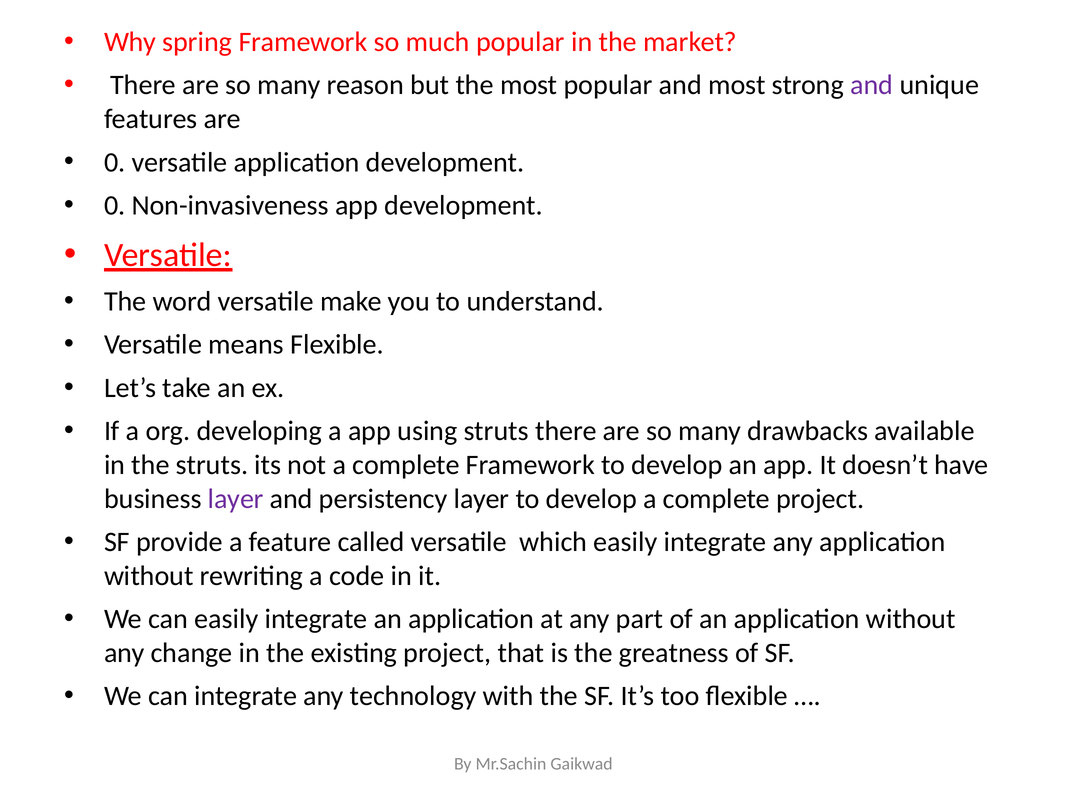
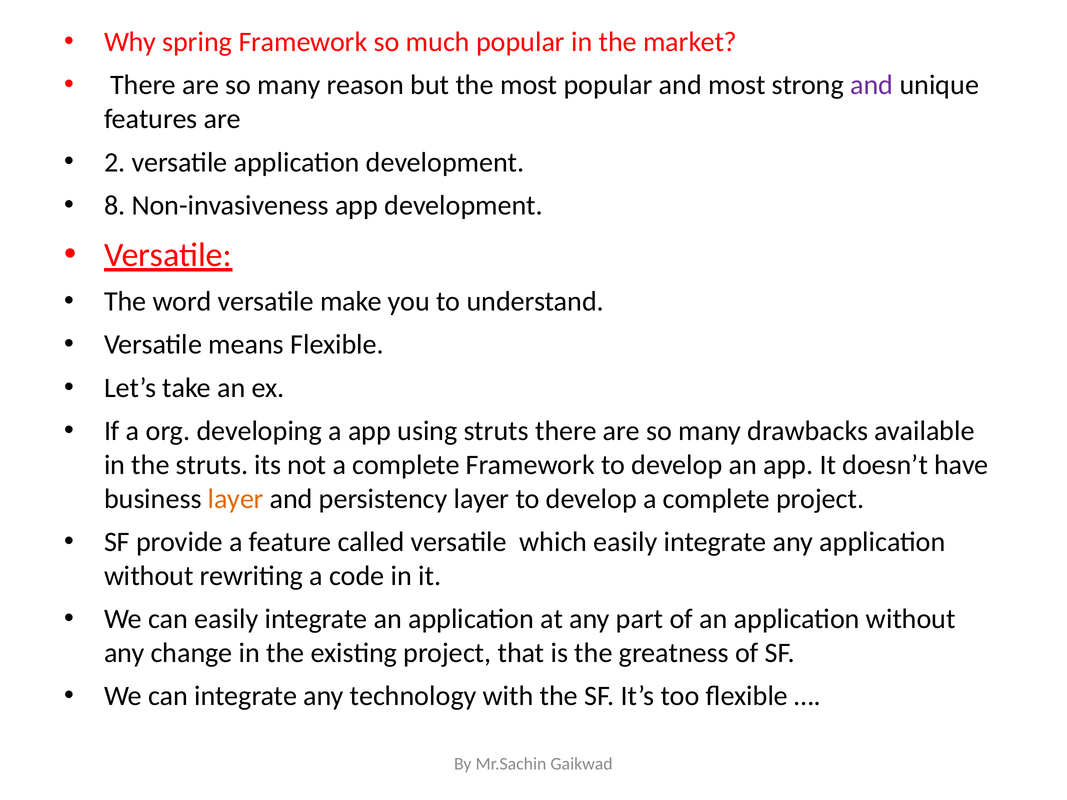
0 at (115, 162): 0 -> 2
0 at (115, 206): 0 -> 8
layer at (236, 499) colour: purple -> orange
